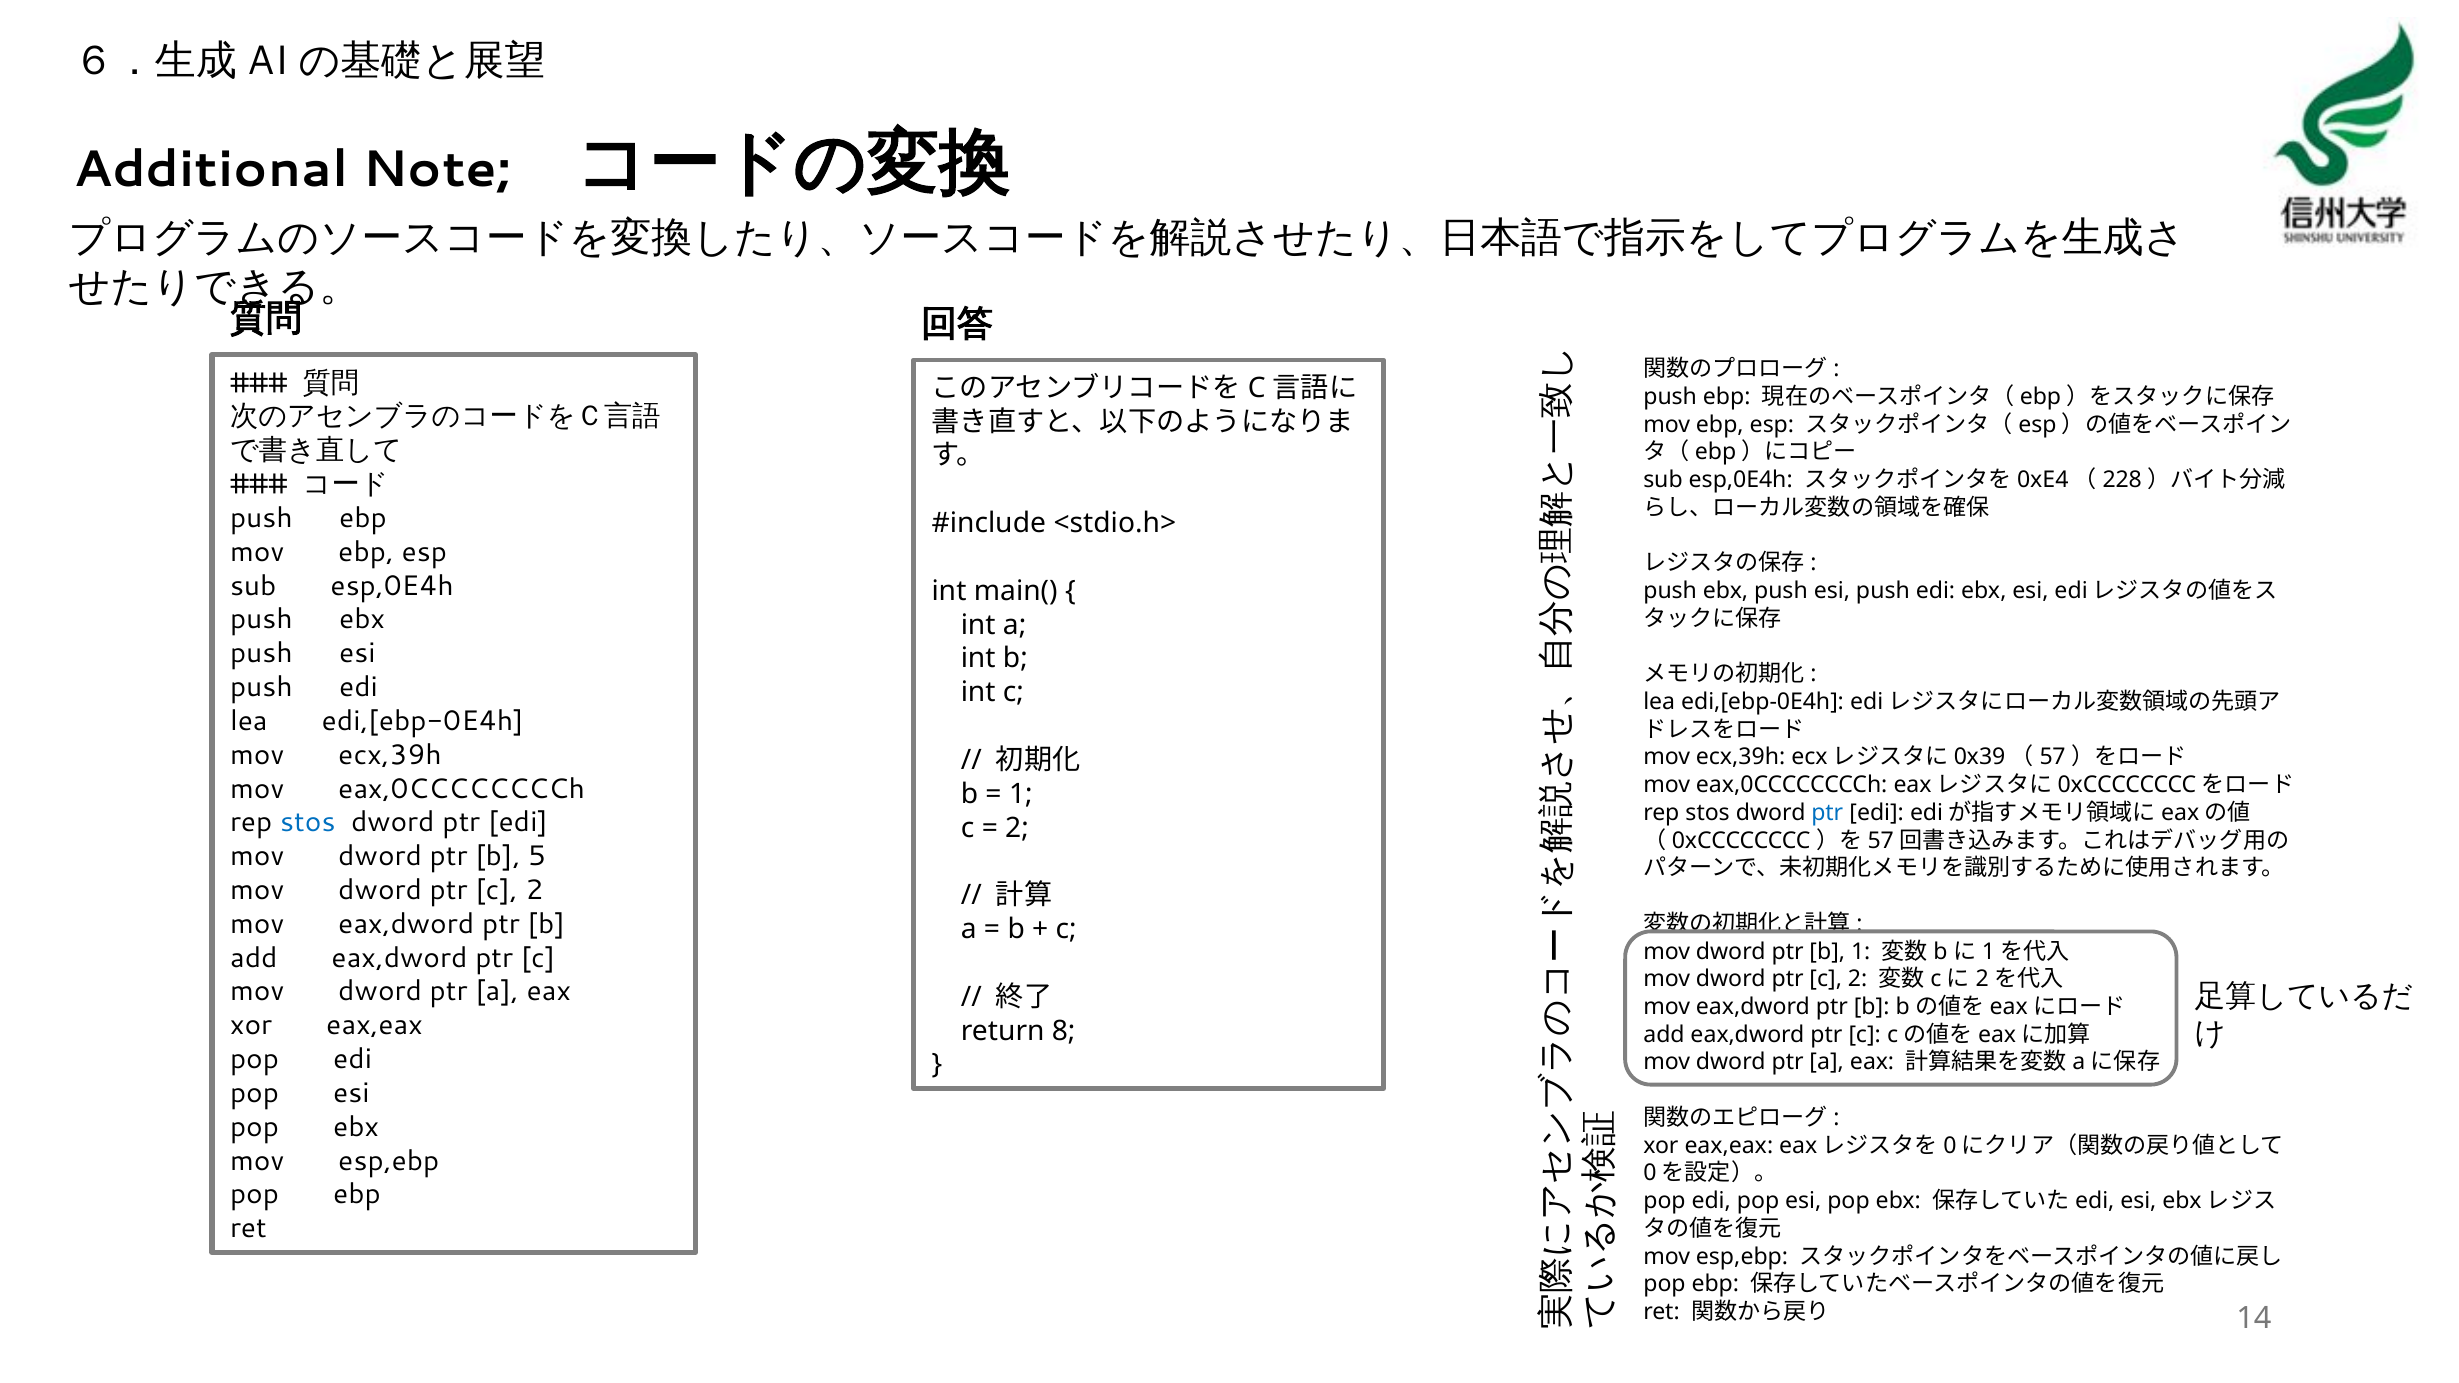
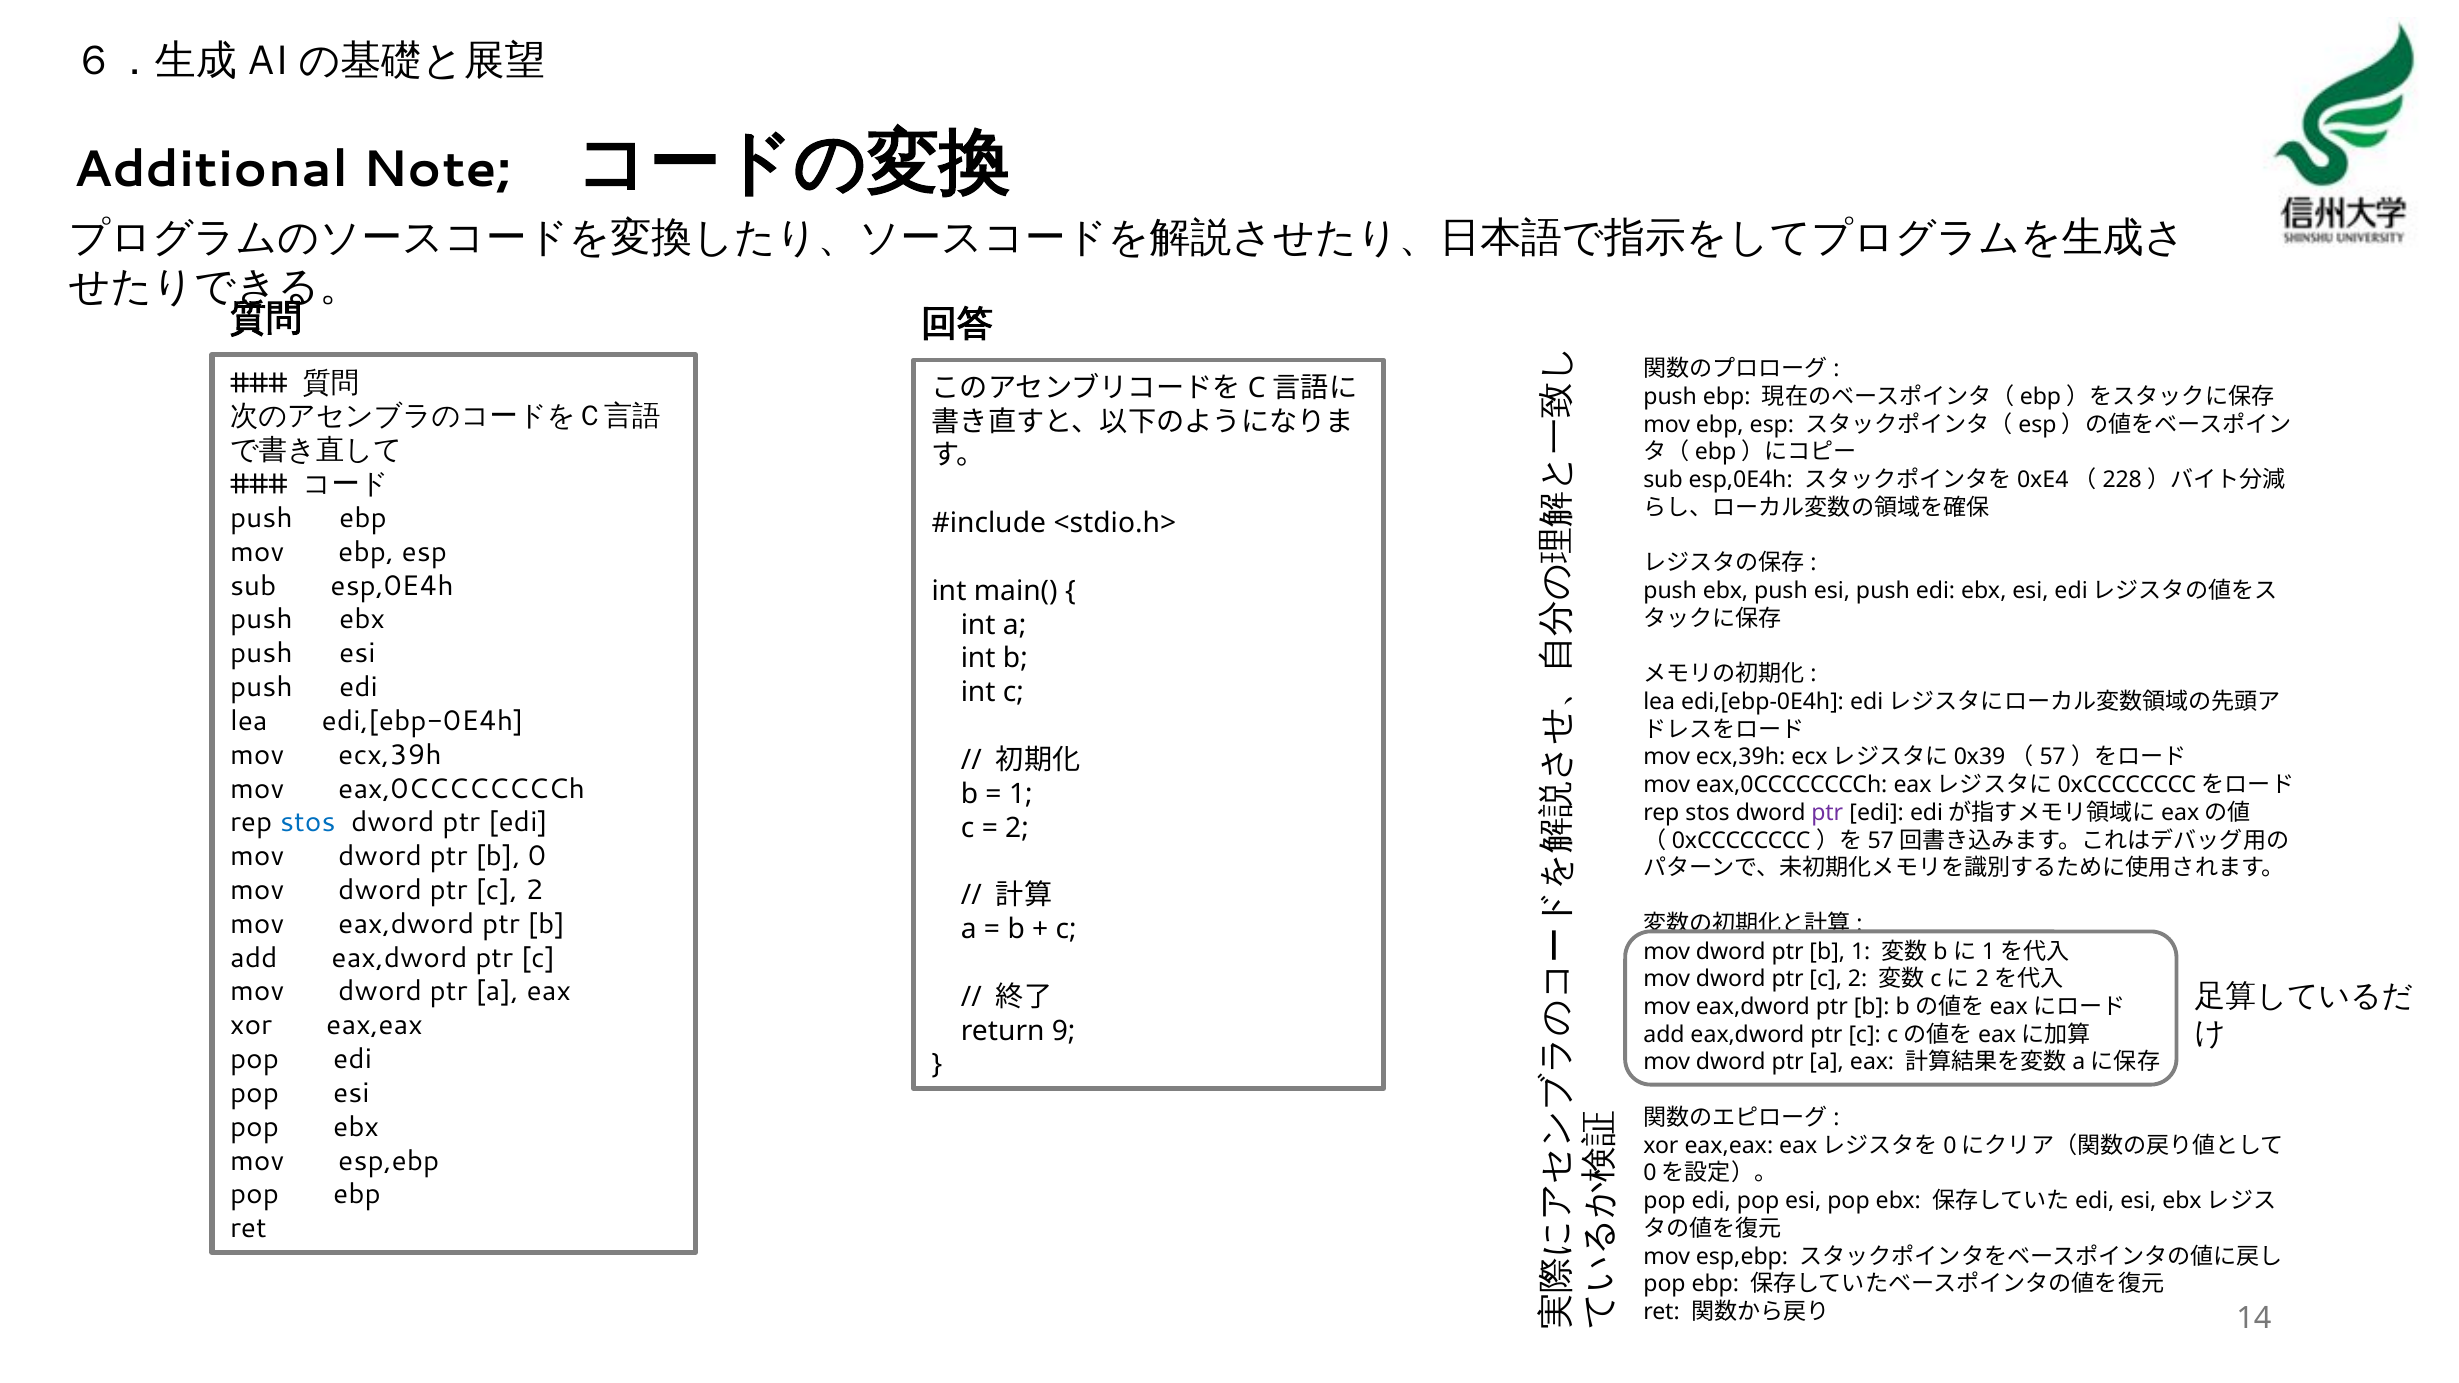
ptr at (1827, 813) colour: blue -> purple
5: 5 -> 0
8: 8 -> 9
